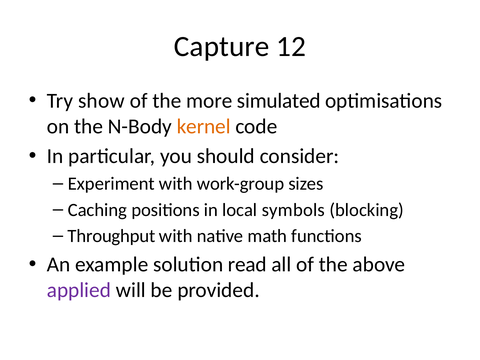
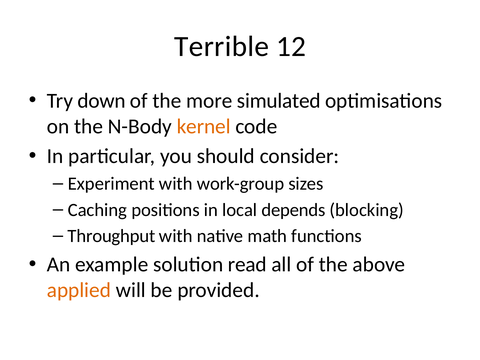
Capture: Capture -> Terrible
show: show -> down
symbols: symbols -> depends
applied colour: purple -> orange
